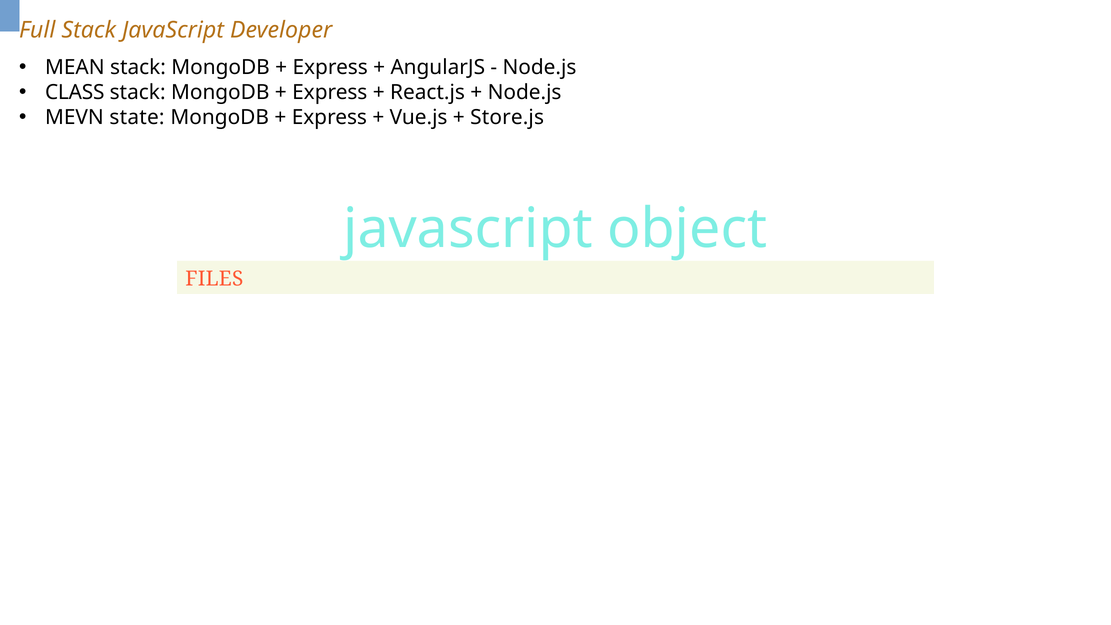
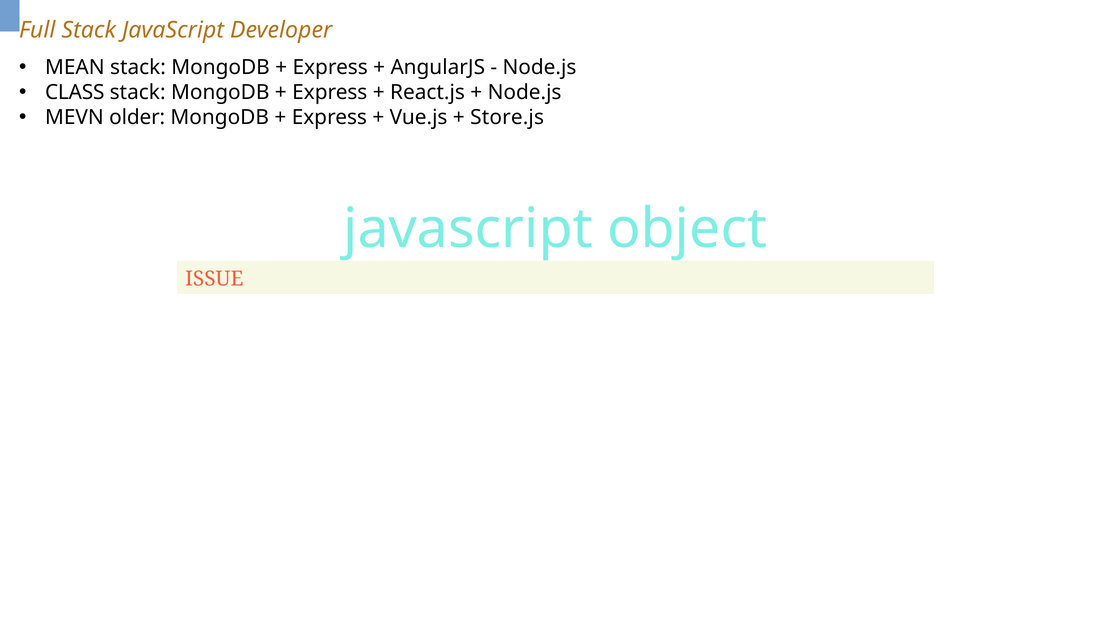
state: state -> older
FILES: FILES -> ISSUE
